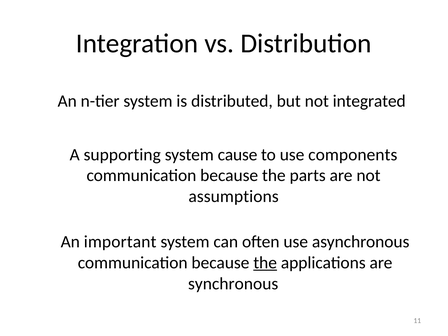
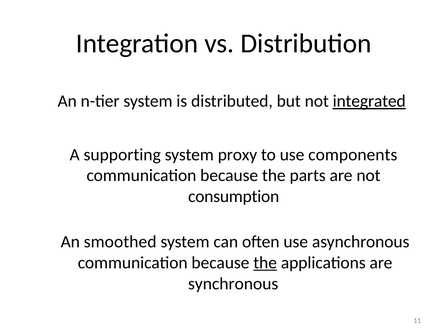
integrated underline: none -> present
cause: cause -> proxy
assumptions: assumptions -> consumption
important: important -> smoothed
